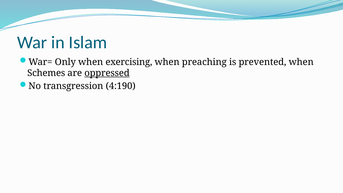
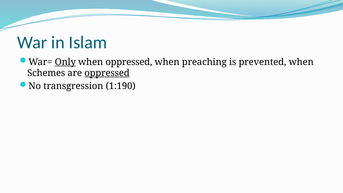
Only underline: none -> present
when exercising: exercising -> oppressed
4:190: 4:190 -> 1:190
